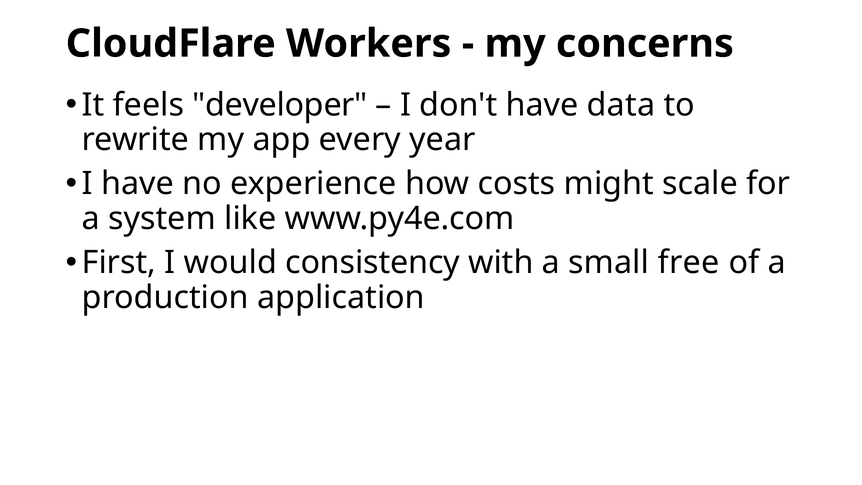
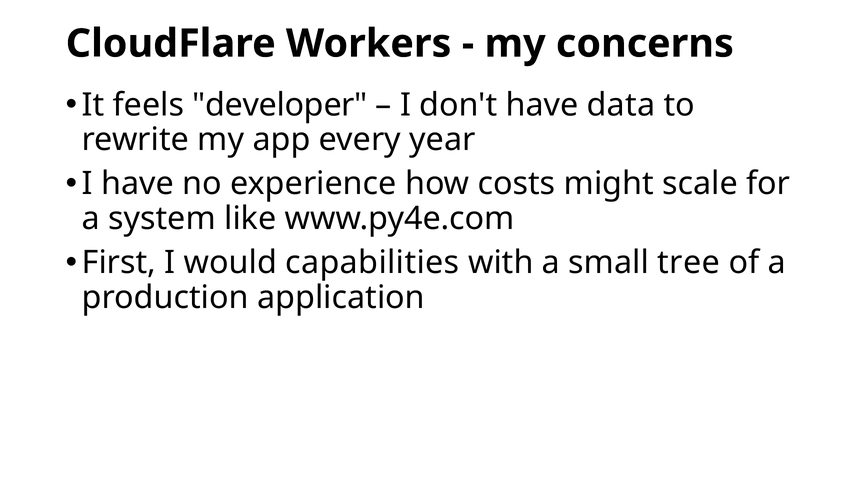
consistency: consistency -> capabilities
free: free -> tree
